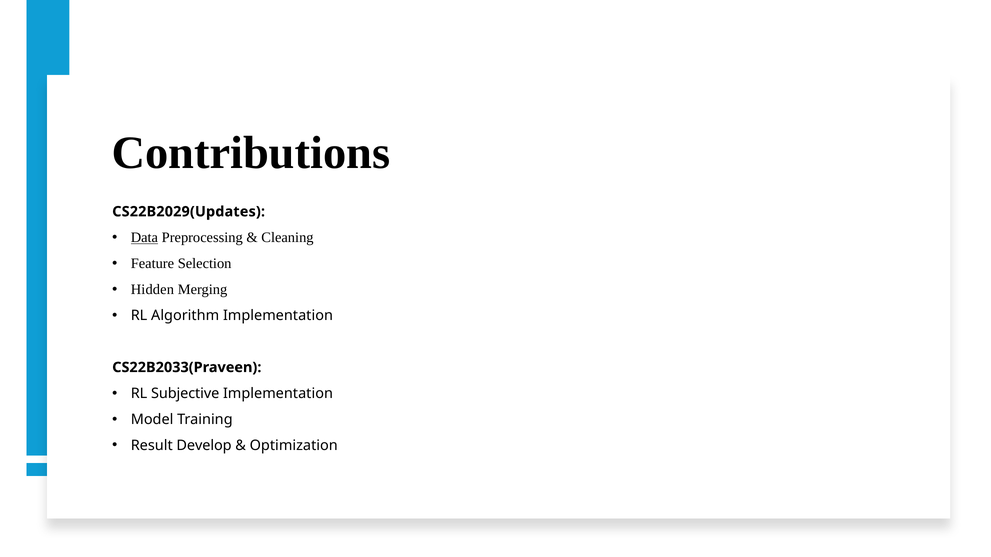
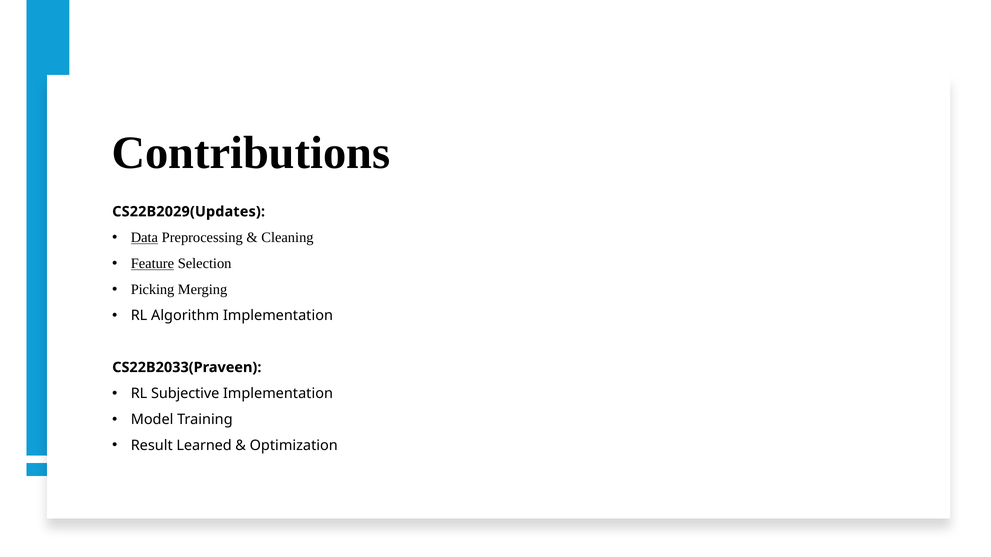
Feature underline: none -> present
Hidden: Hidden -> Picking
Develop: Develop -> Learned
